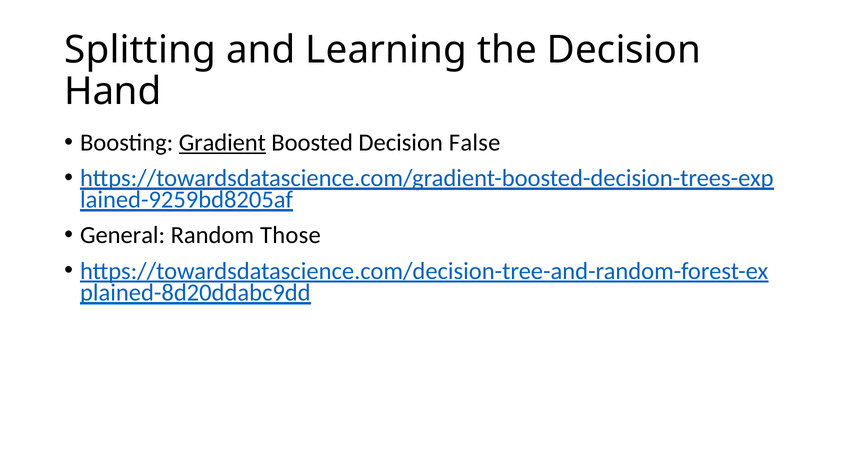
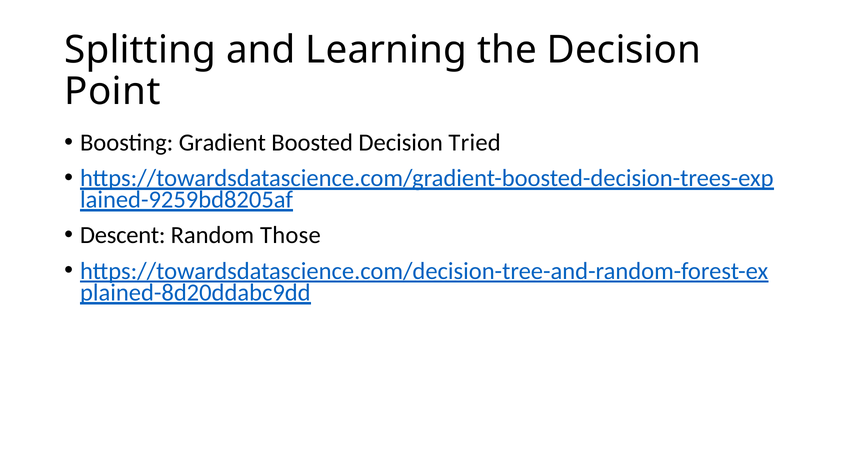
Hand: Hand -> Point
Gradient underline: present -> none
False: False -> Tried
General: General -> Descent
